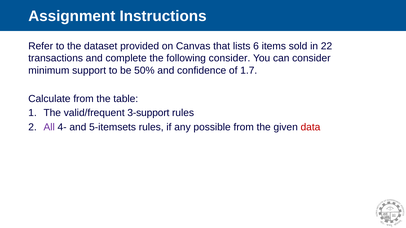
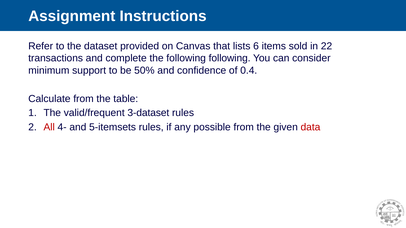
following consider: consider -> following
1.7: 1.7 -> 0.4
3-support: 3-support -> 3-dataset
All colour: purple -> red
